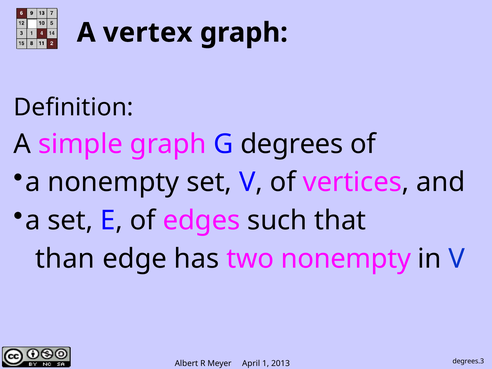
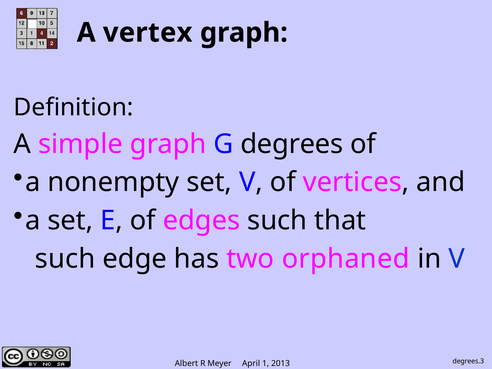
than at (65, 259): than -> such
two nonempty: nonempty -> orphaned
